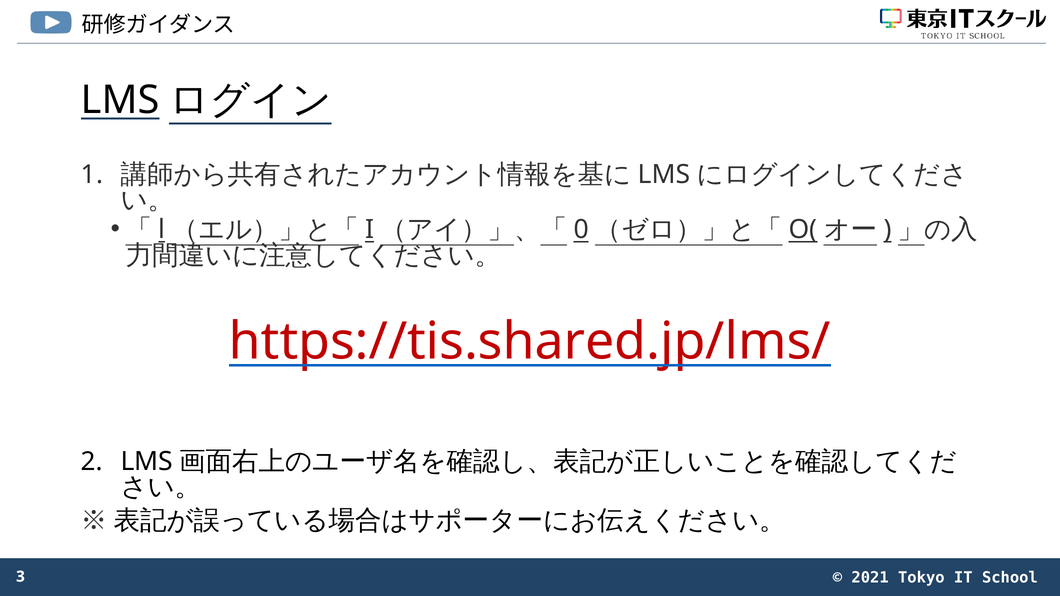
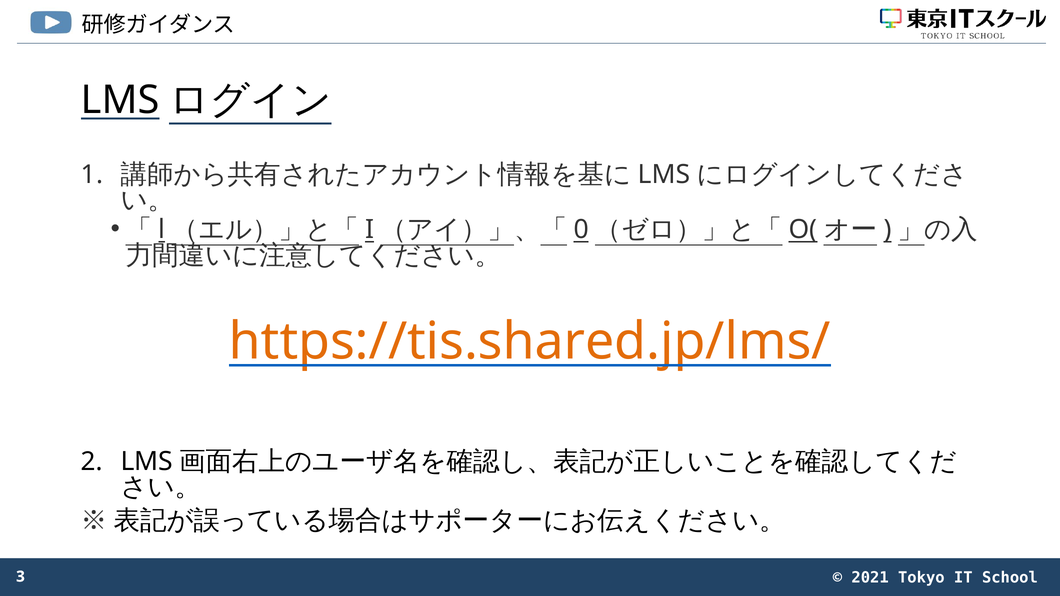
https://tis.shared.jp/lms/ colour: red -> orange
